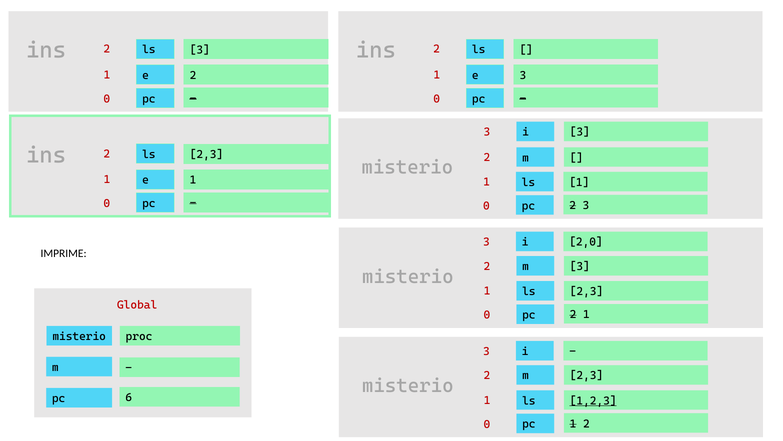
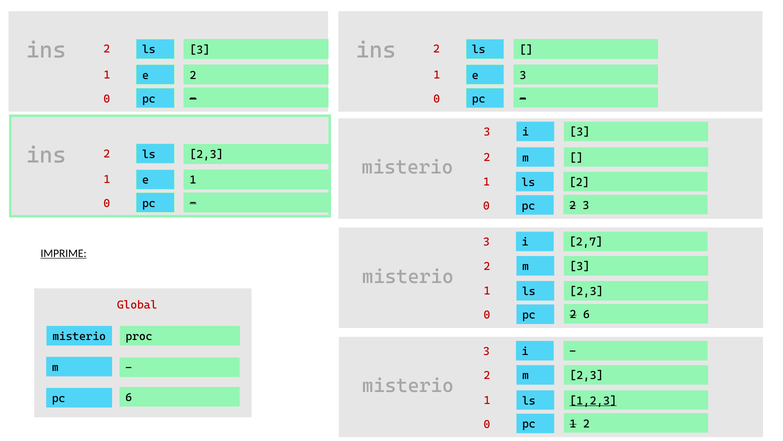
1 at (579, 182): 1 -> 2
2,0: 2,0 -> 2,7
IMPRIME underline: none -> present
2 1: 1 -> 6
